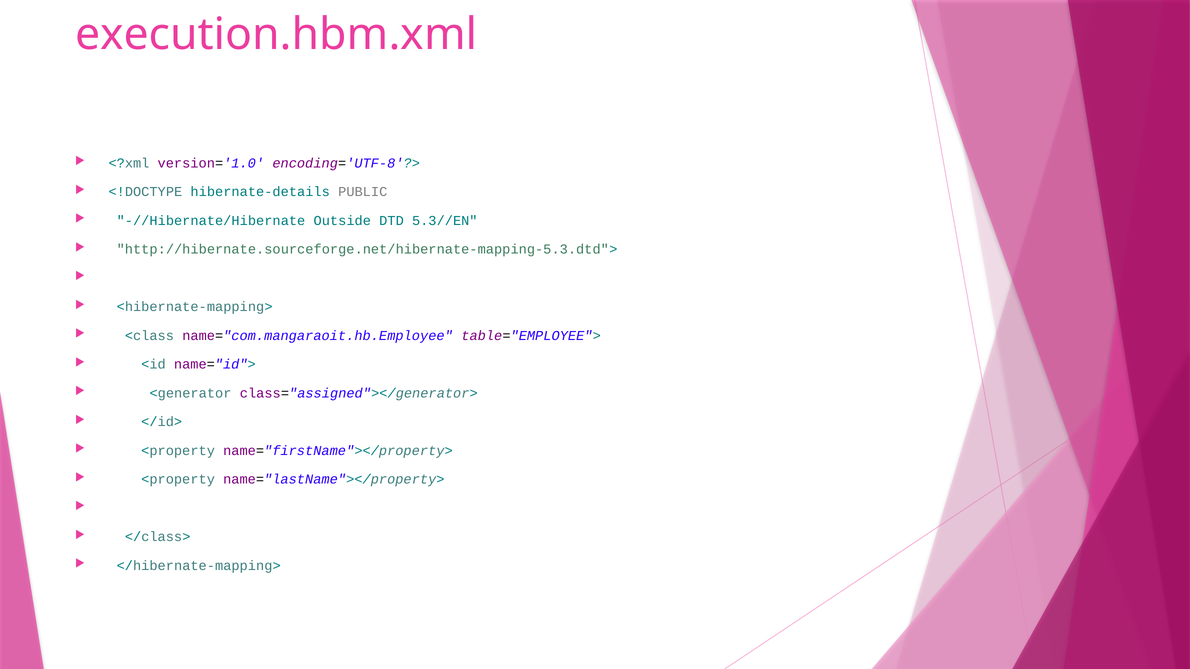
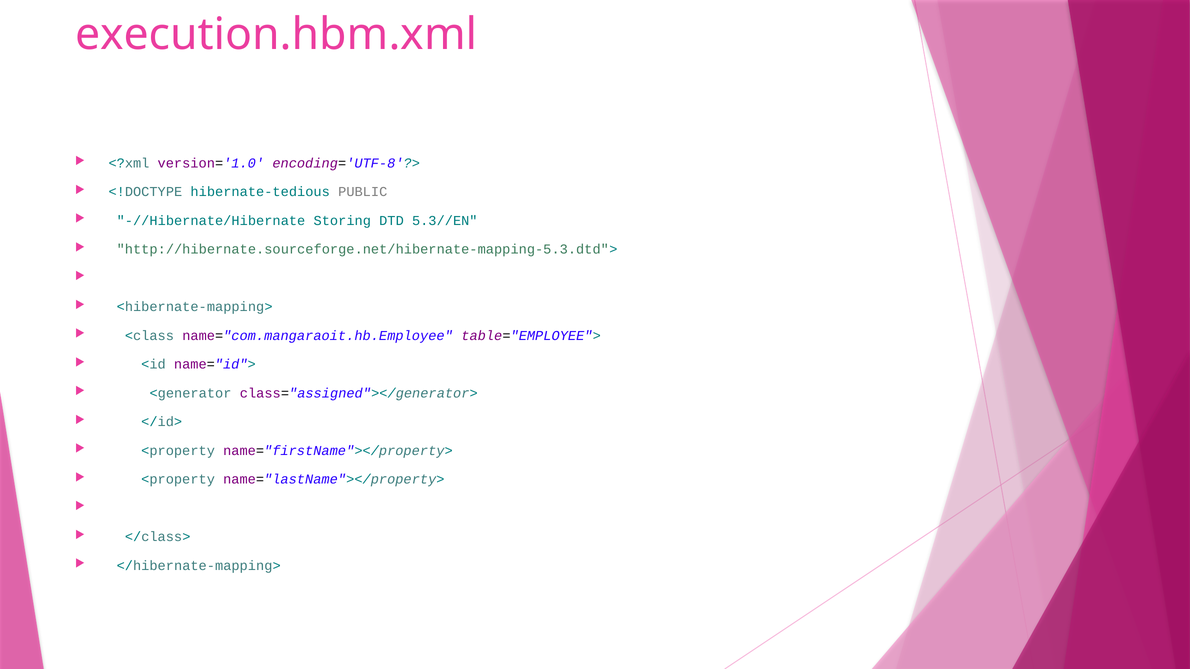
hibernate-details: hibernate-details -> hibernate-tedious
Outside: Outside -> Storing
